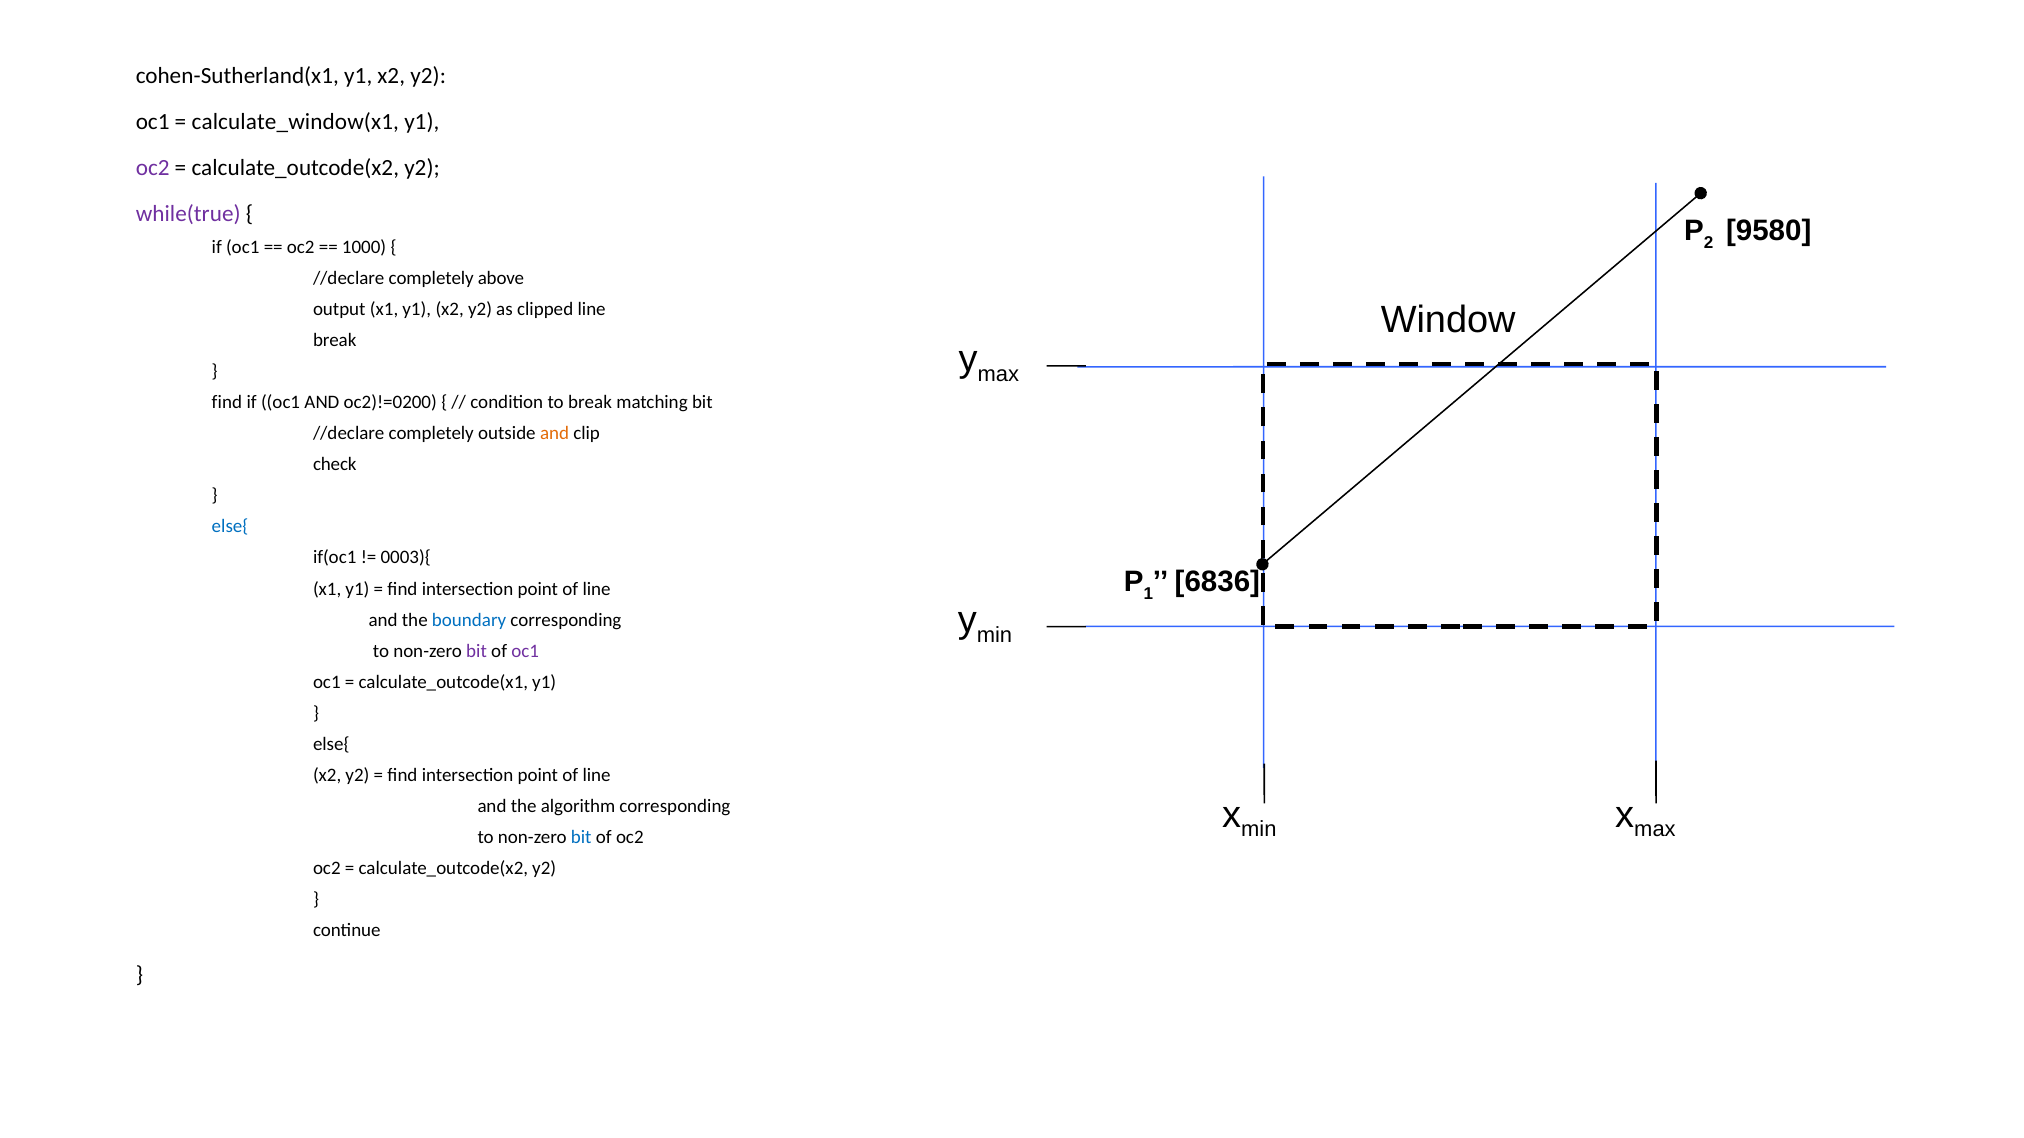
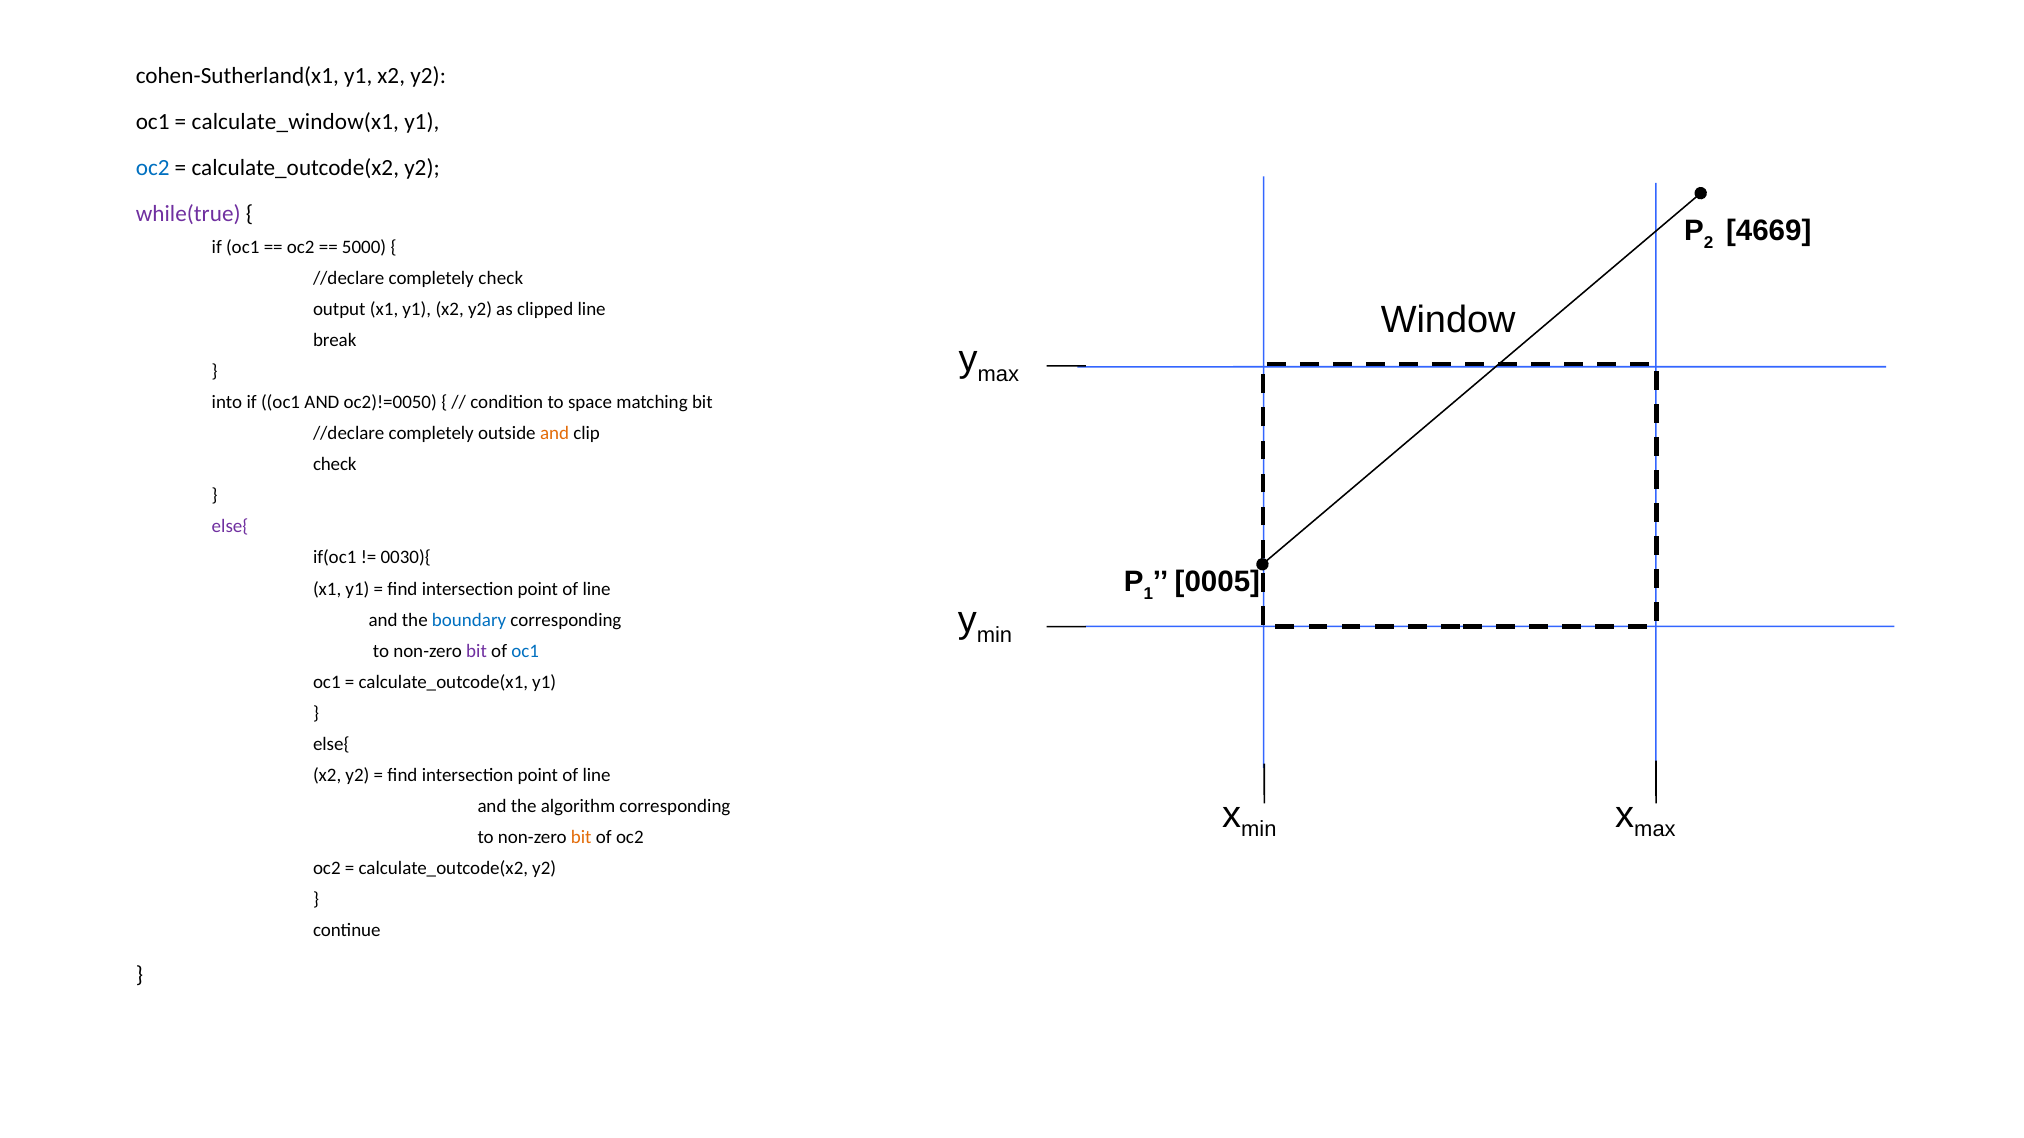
oc2 at (153, 168) colour: purple -> blue
9580: 9580 -> 4669
1000: 1000 -> 5000
completely above: above -> check
find at (227, 403): find -> into
oc2)!=0200: oc2)!=0200 -> oc2)!=0050
to break: break -> space
else{ at (230, 527) colour: blue -> purple
0003){: 0003){ -> 0030){
6836: 6836 -> 0005
oc1 at (525, 651) colour: purple -> blue
bit at (581, 838) colour: blue -> orange
